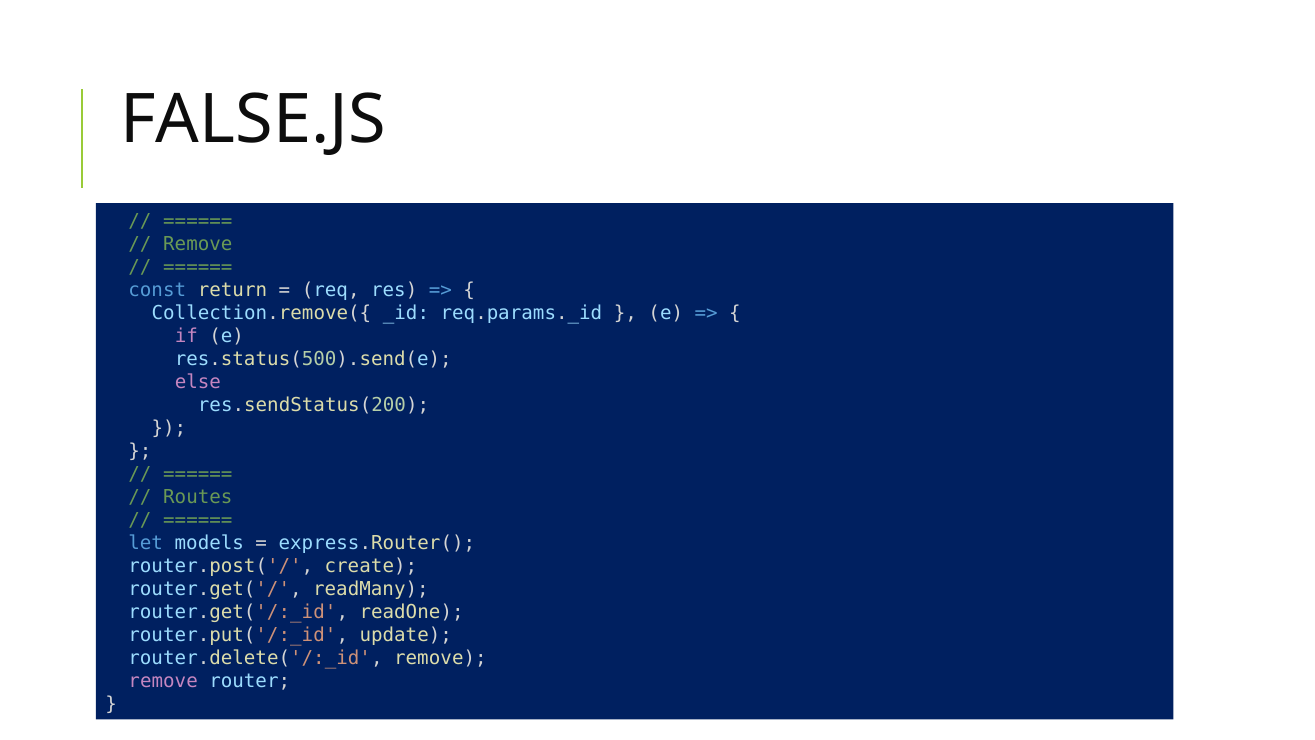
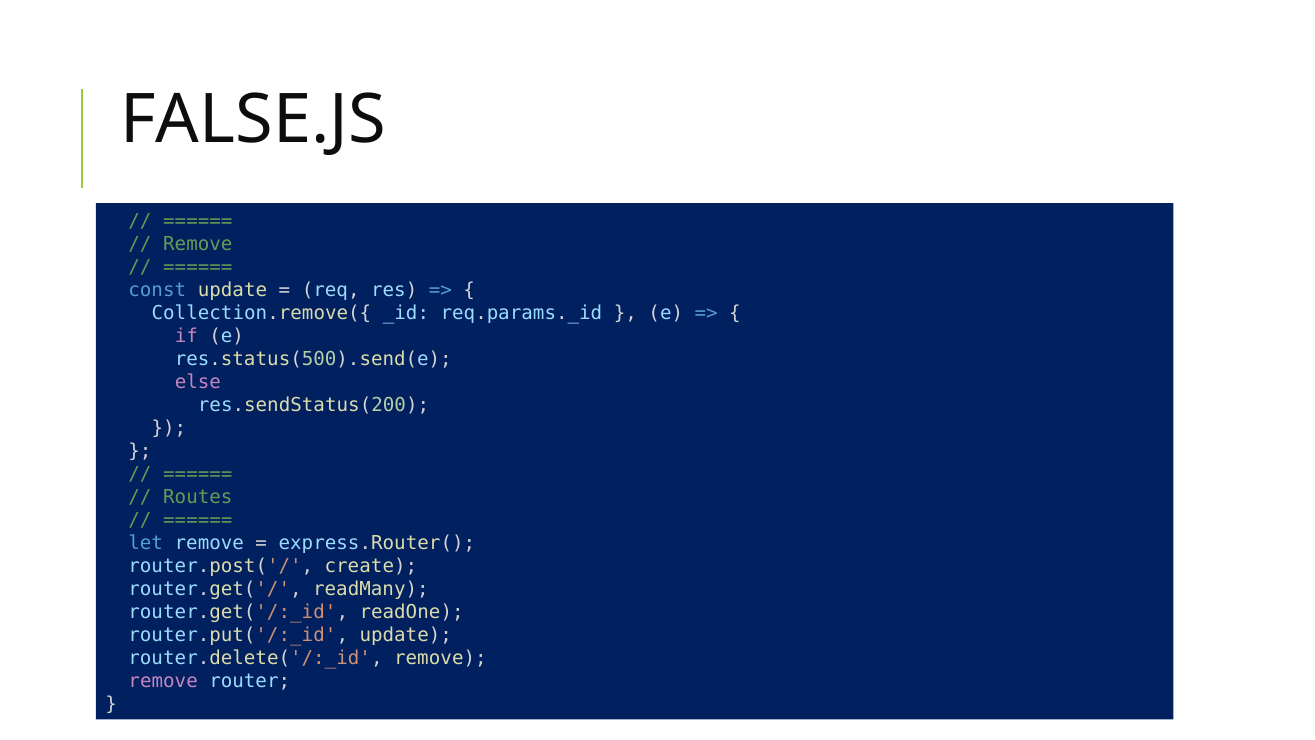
const return: return -> update
let models: models -> remove
